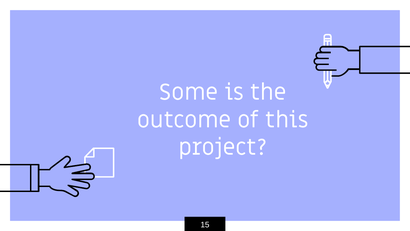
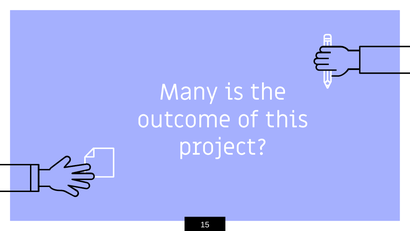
Some: Some -> Many
